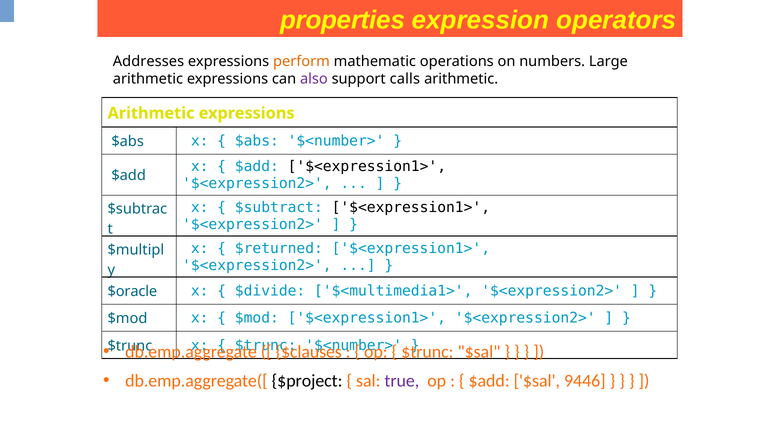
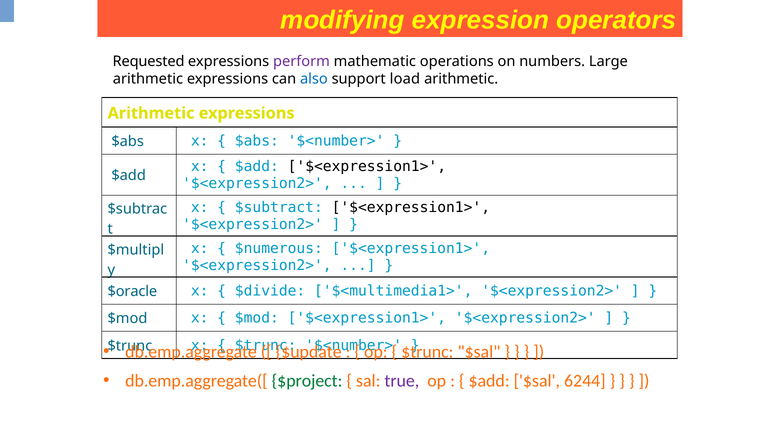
properties: properties -> modifying
Addresses: Addresses -> Requested
perform colour: orange -> purple
also colour: purple -> blue
calls: calls -> load
$returned: $returned -> $numerous
$clauses: $clauses -> $update
$project colour: black -> green
9446: 9446 -> 6244
